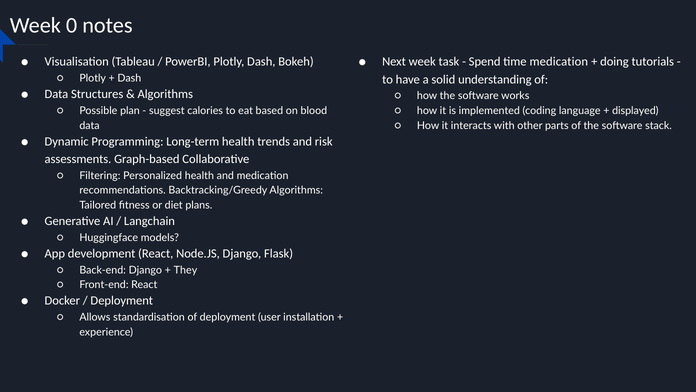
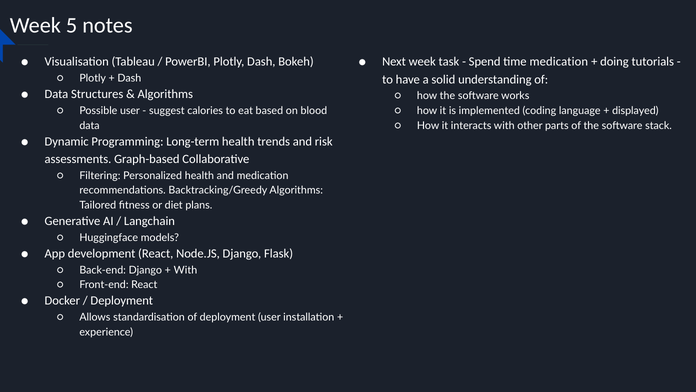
0: 0 -> 5
Possible plan: plan -> user
They at (185, 270): They -> With
